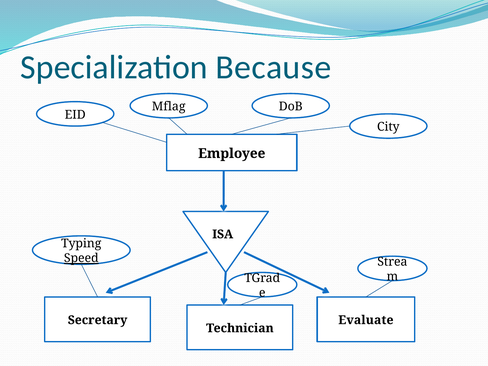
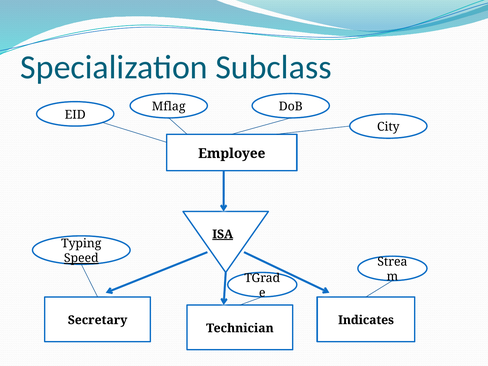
Because: Because -> Subclass
ISA underline: none -> present
Evaluate: Evaluate -> Indicates
